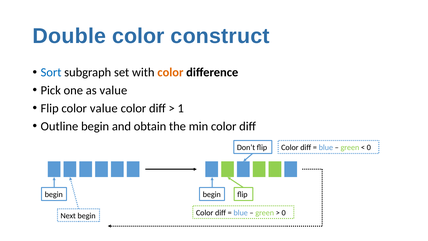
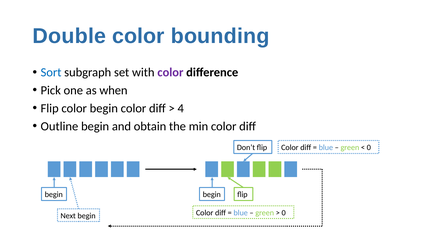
construct: construct -> bounding
color at (170, 72) colour: orange -> purple
as value: value -> when
color value: value -> begin
1: 1 -> 4
